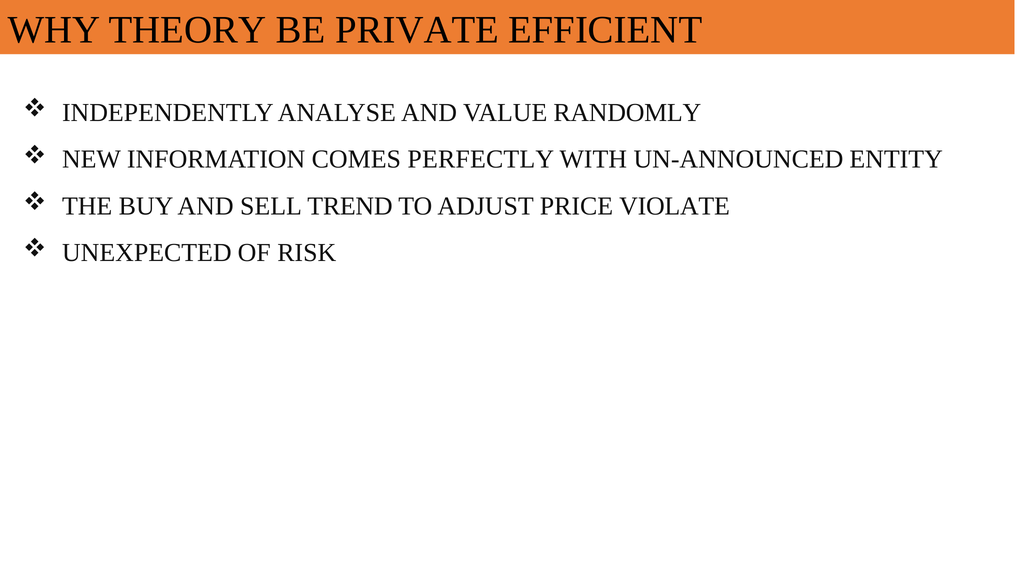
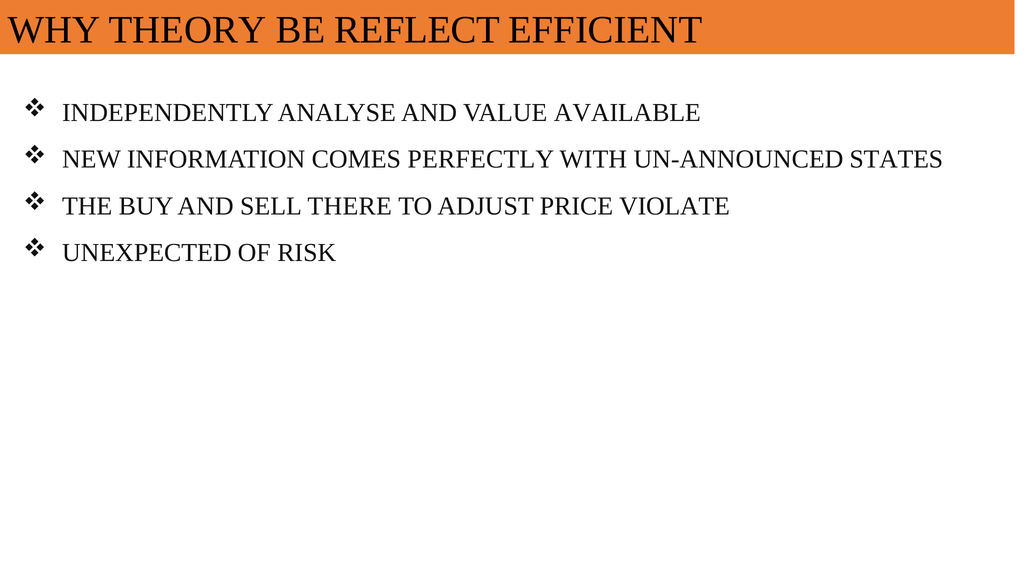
PRIVATE: PRIVATE -> REFLECT
RANDOMLY: RANDOMLY -> AVAILABLE
ENTITY: ENTITY -> STATES
TREND: TREND -> THERE
